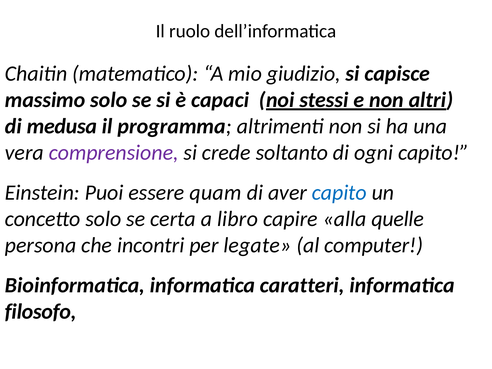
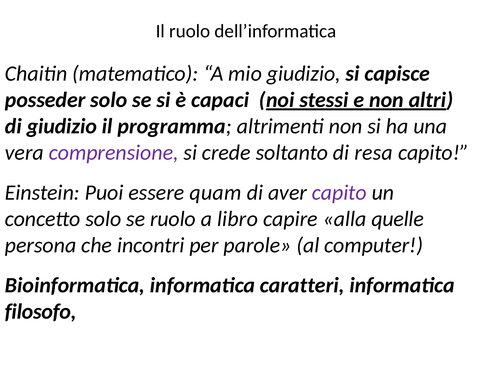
massimo: massimo -> posseder
di medusa: medusa -> giudizio
ogni: ogni -> resa
capito at (339, 193) colour: blue -> purple
se certa: certa -> ruolo
legate: legate -> parole
